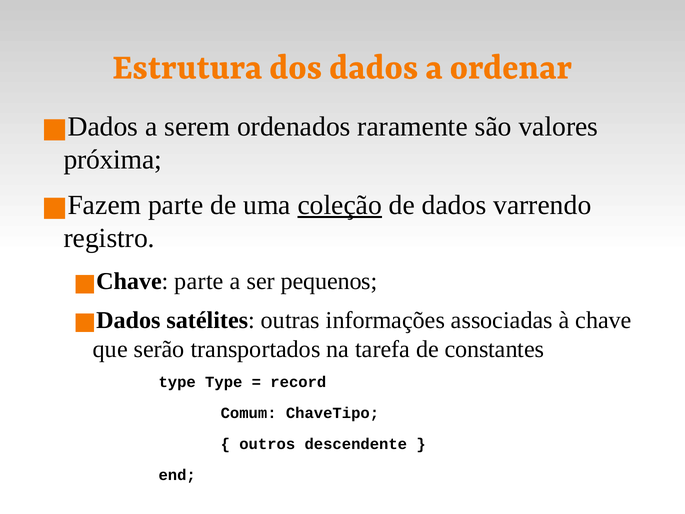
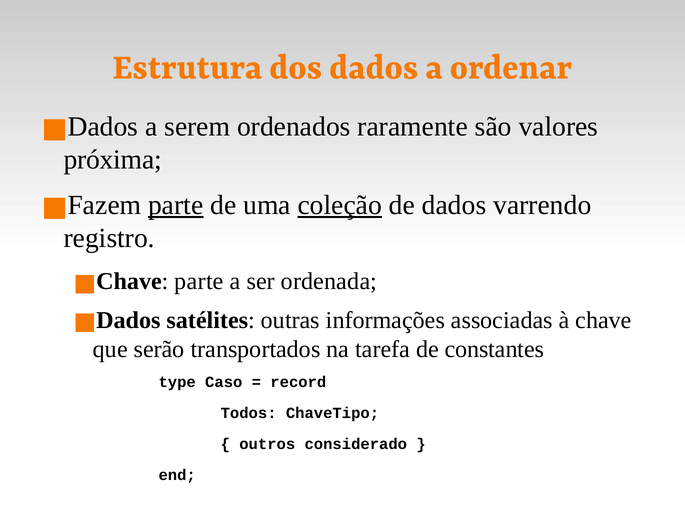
parte at (176, 205) underline: none -> present
pequenos: pequenos -> ordenada
type Type: Type -> Caso
Comum: Comum -> Todos
descendente: descendente -> considerado
